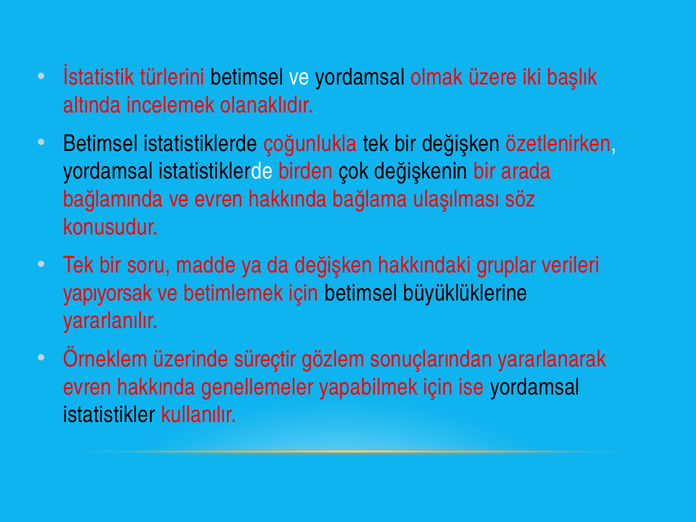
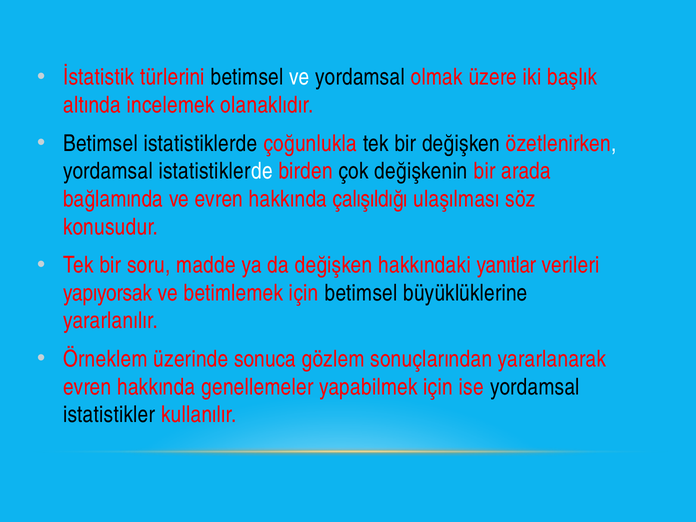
bağlama: bağlama -> çalışıldığı
gruplar: gruplar -> yanıtlar
süreçtir: süreçtir -> sonuca
